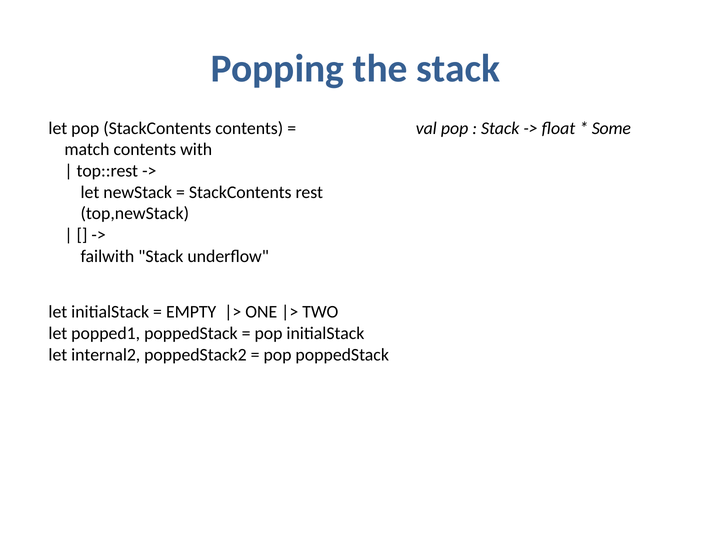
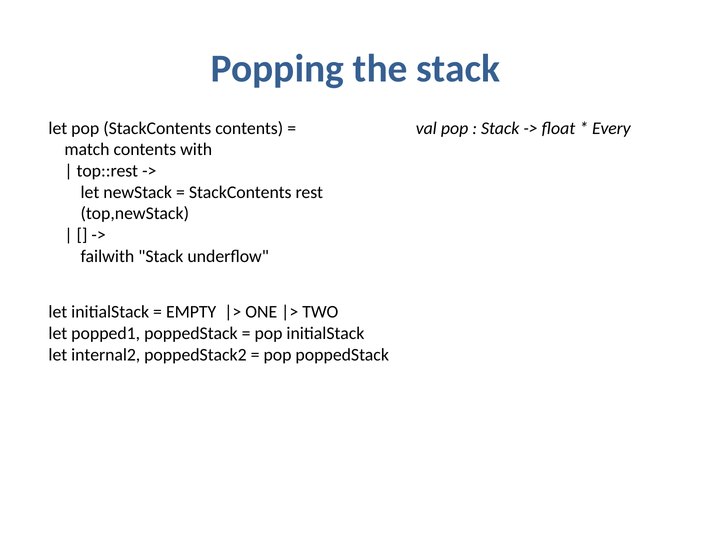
Some: Some -> Every
